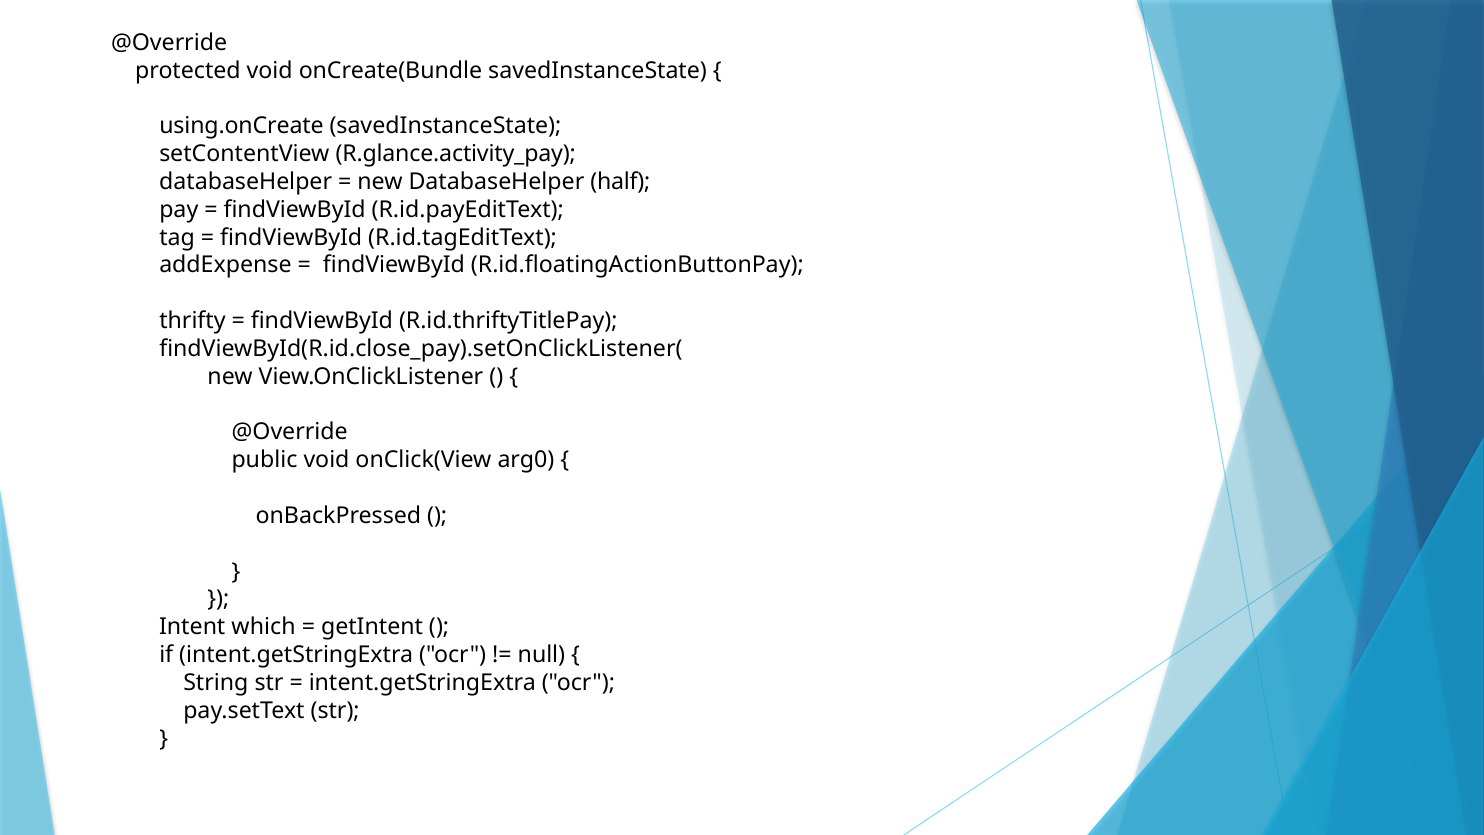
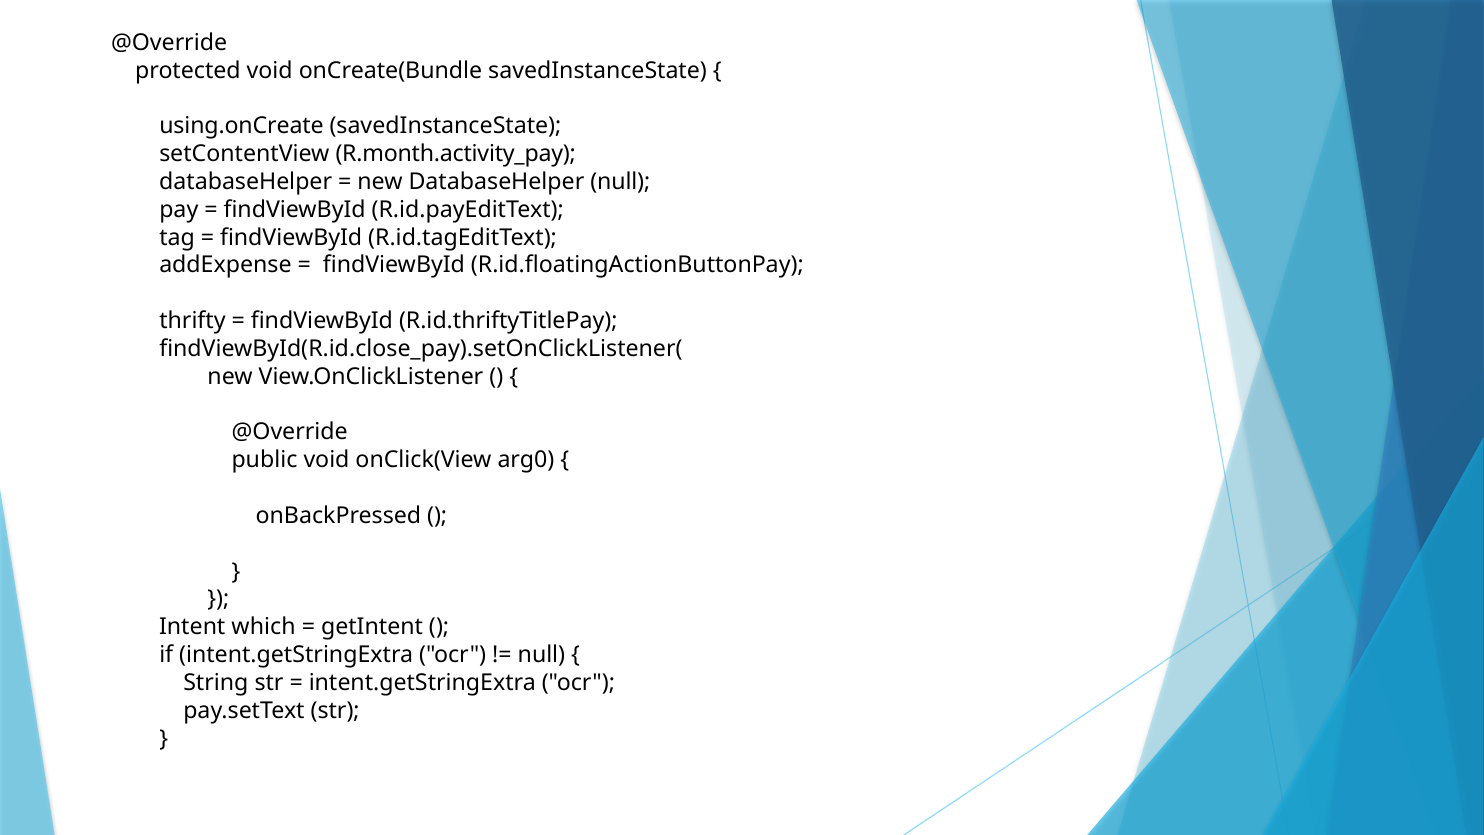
R.glance.activity_pay: R.glance.activity_pay -> R.month.activity_pay
DatabaseHelper half: half -> null
